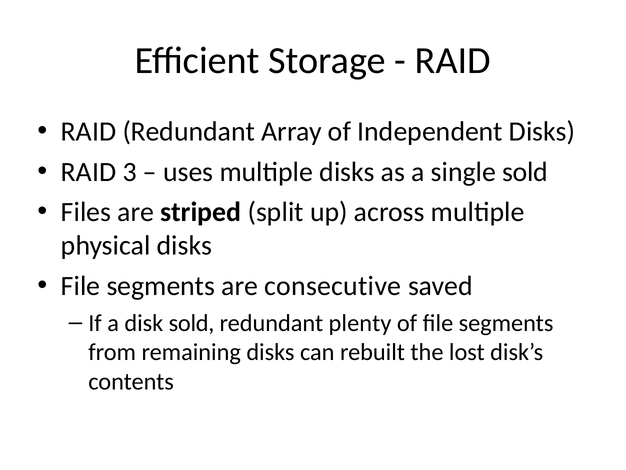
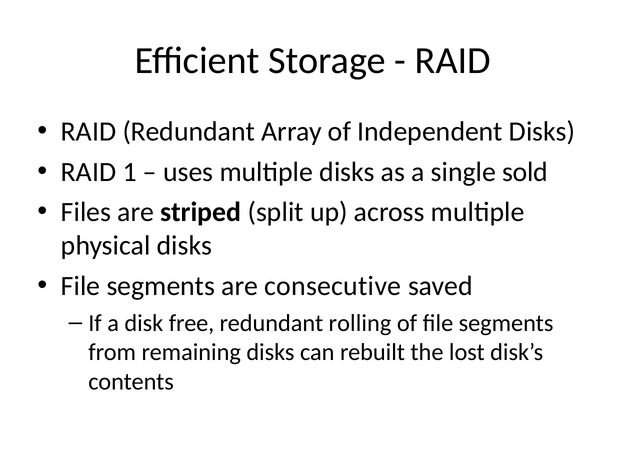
3: 3 -> 1
disk sold: sold -> free
plenty: plenty -> rolling
